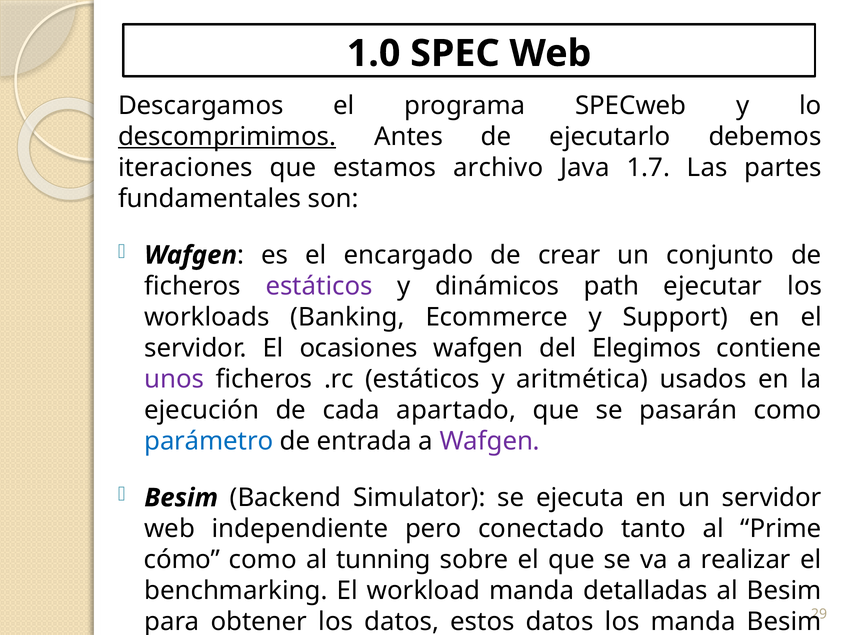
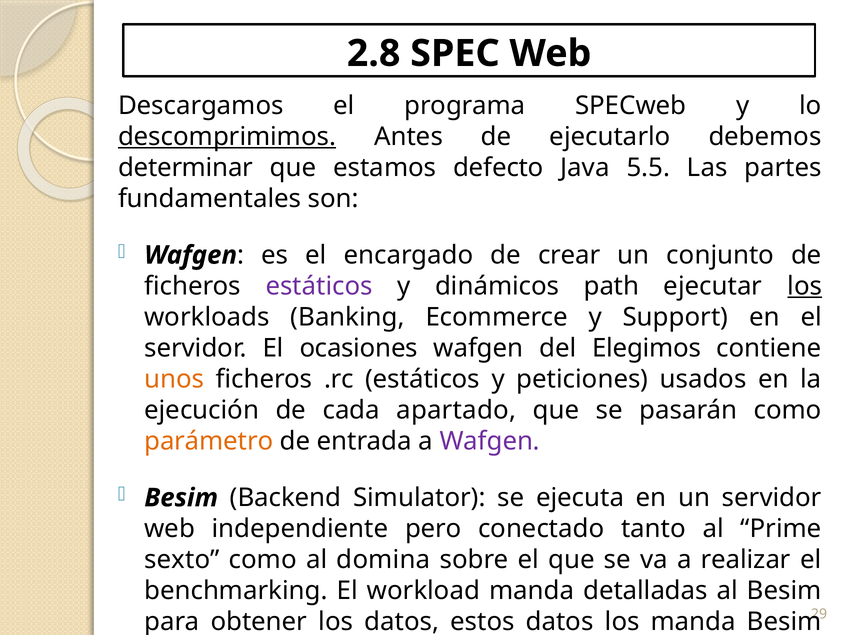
1.0: 1.0 -> 2.8
iteraciones: iteraciones -> determinar
archivo: archivo -> defecto
1.7: 1.7 -> 5.5
los at (805, 286) underline: none -> present
unos colour: purple -> orange
aritmética: aritmética -> peticiones
parámetro colour: blue -> orange
cómo: cómo -> sexto
tunning: tunning -> domina
